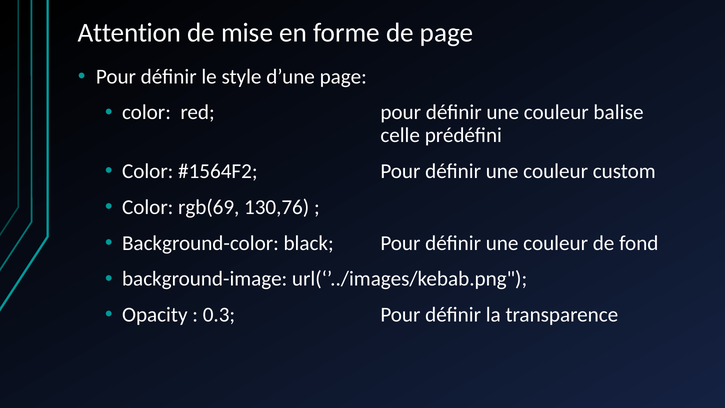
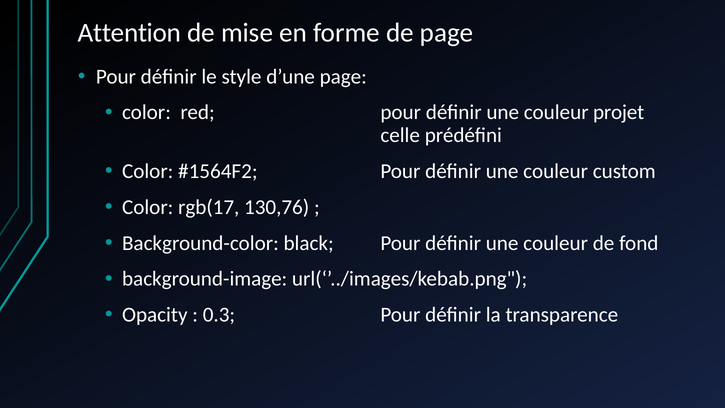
balise: balise -> projet
rgb(69: rgb(69 -> rgb(17
